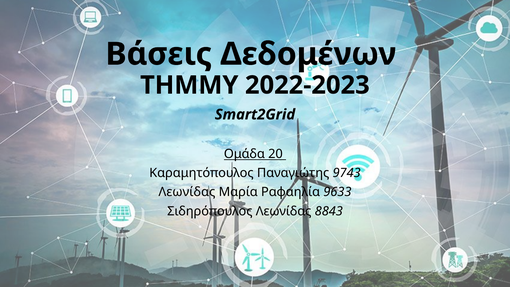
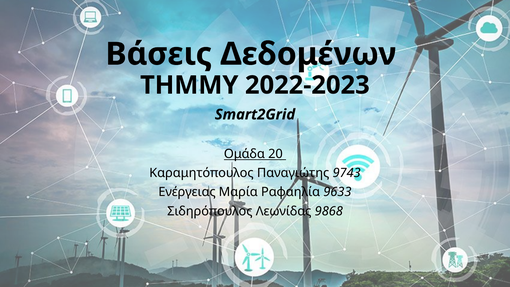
Λεωνίδας at (187, 192): Λεωνίδας -> Ενέργειας
8843: 8843 -> 9868
